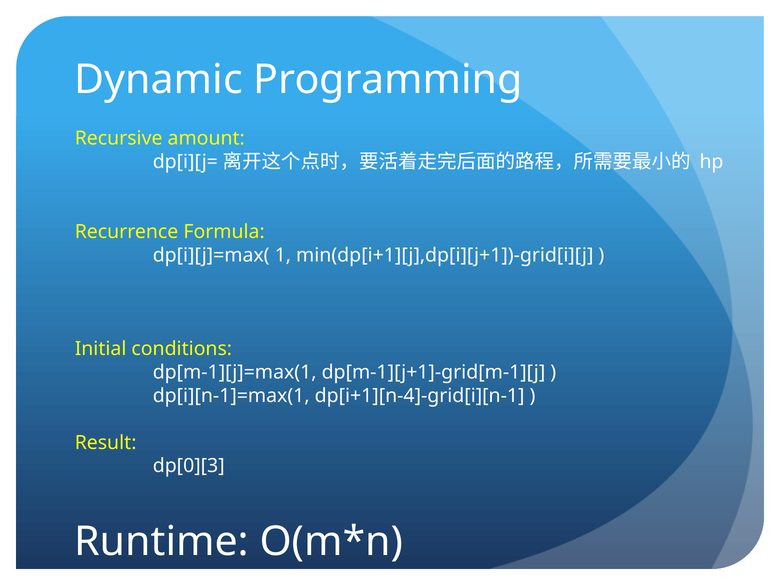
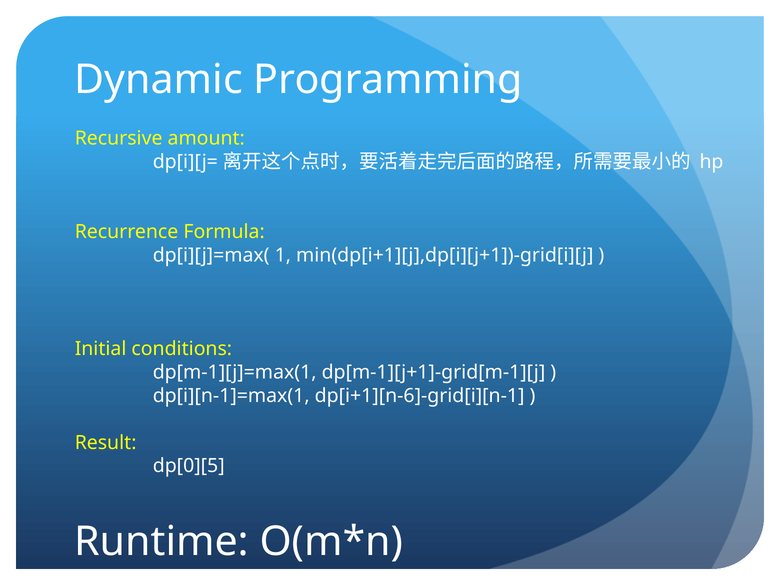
dp[i+1][n-4]-grid[i][n-1: dp[i+1][n-4]-grid[i][n-1 -> dp[i+1][n-6]-grid[i][n-1
dp[0][3: dp[0][3 -> dp[0][5
